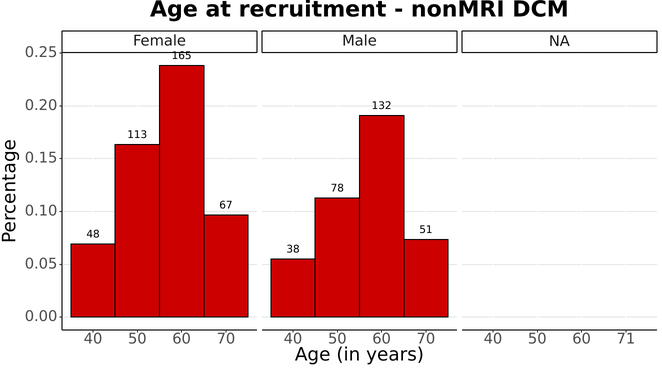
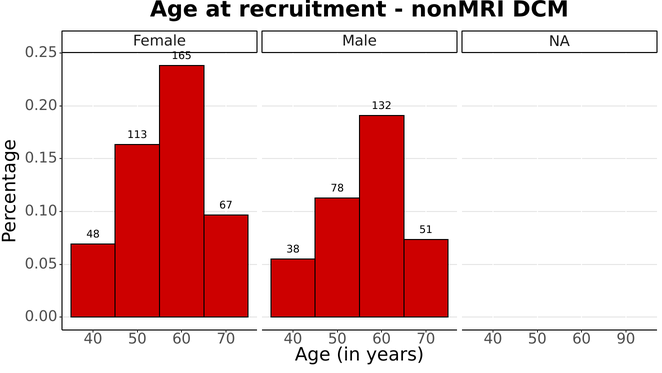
71: 71 -> 90
